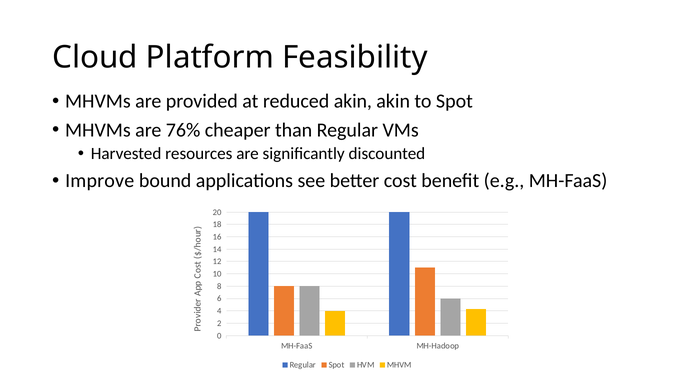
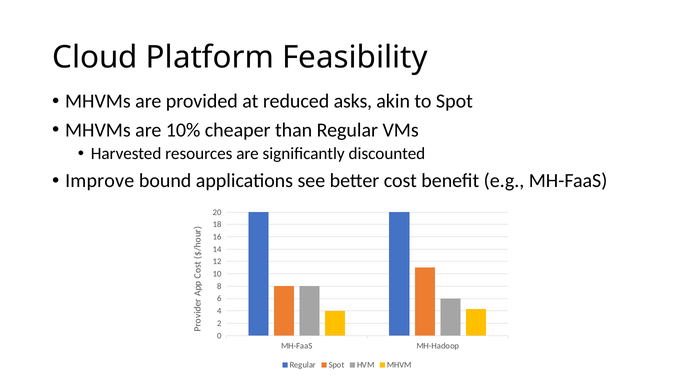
reduced akin: akin -> asks
76%: 76% -> 10%
